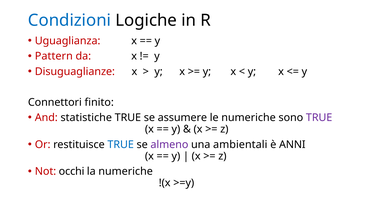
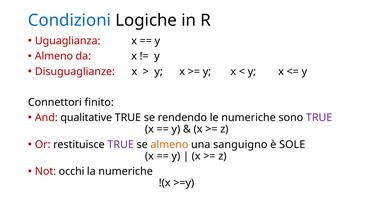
Pattern at (54, 56): Pattern -> Almeno
statistiche: statistiche -> qualitative
assumere: assumere -> rendendo
TRUE at (121, 145) colour: blue -> purple
almeno at (169, 145) colour: purple -> orange
ambientali: ambientali -> sanguigno
ANNI: ANNI -> SOLE
